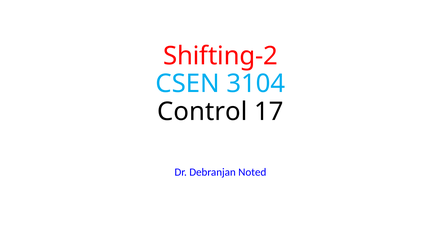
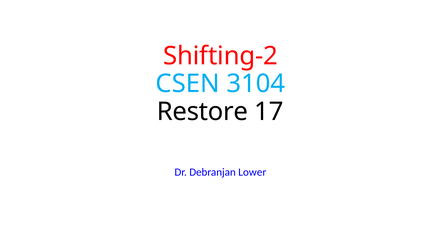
Control: Control -> Restore
Noted: Noted -> Lower
